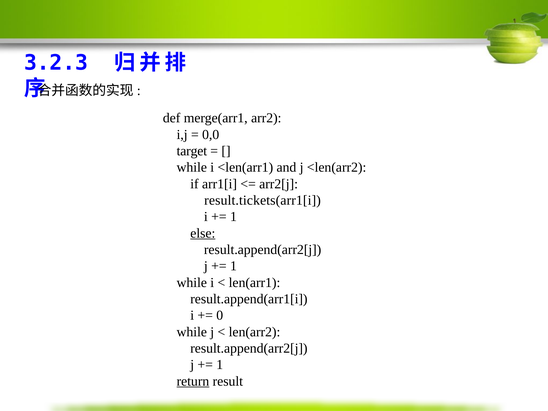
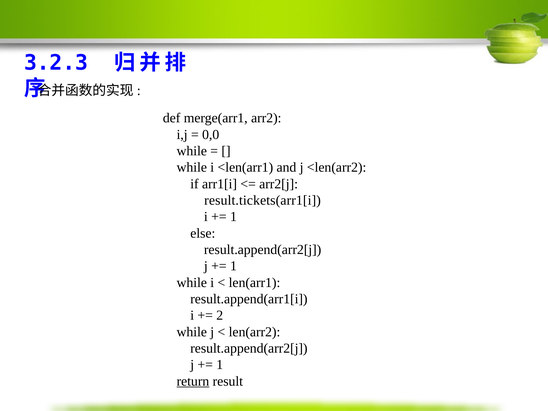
target at (192, 151): target -> while
else underline: present -> none
0: 0 -> 2
